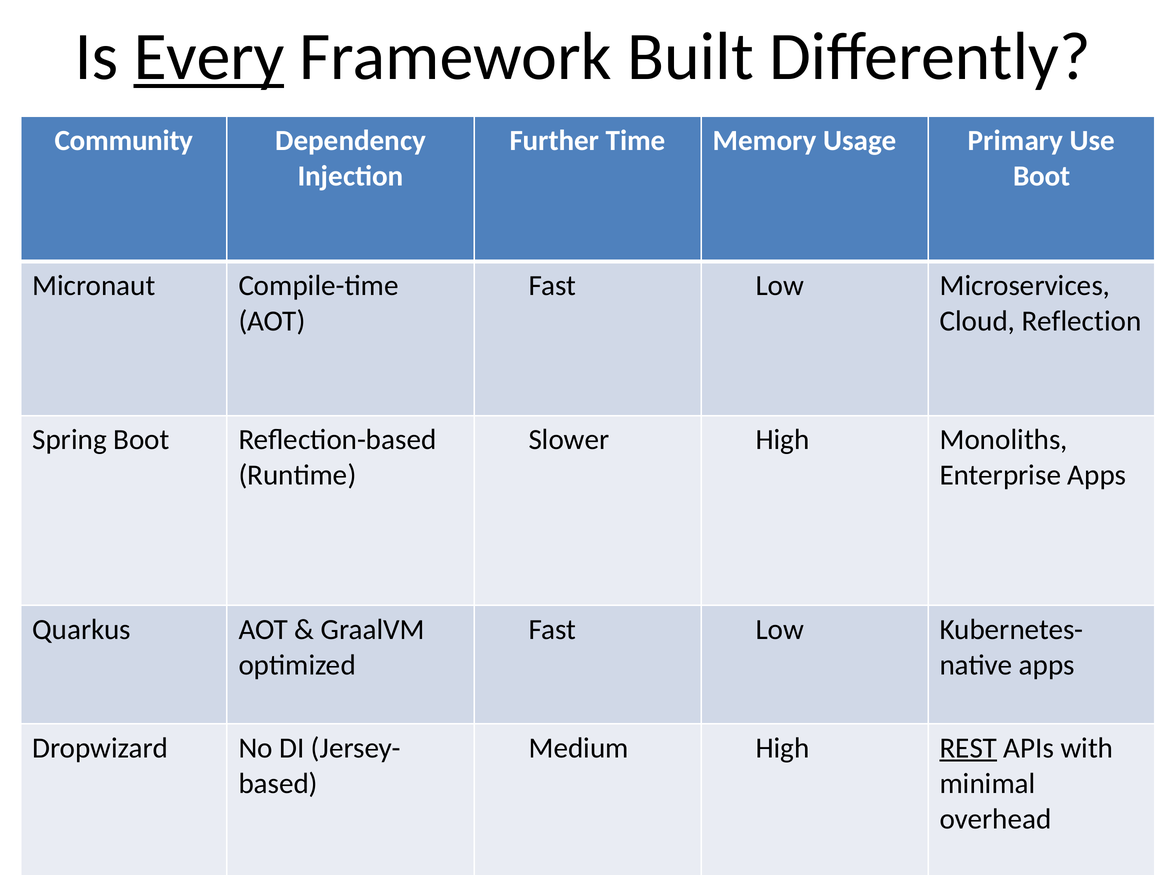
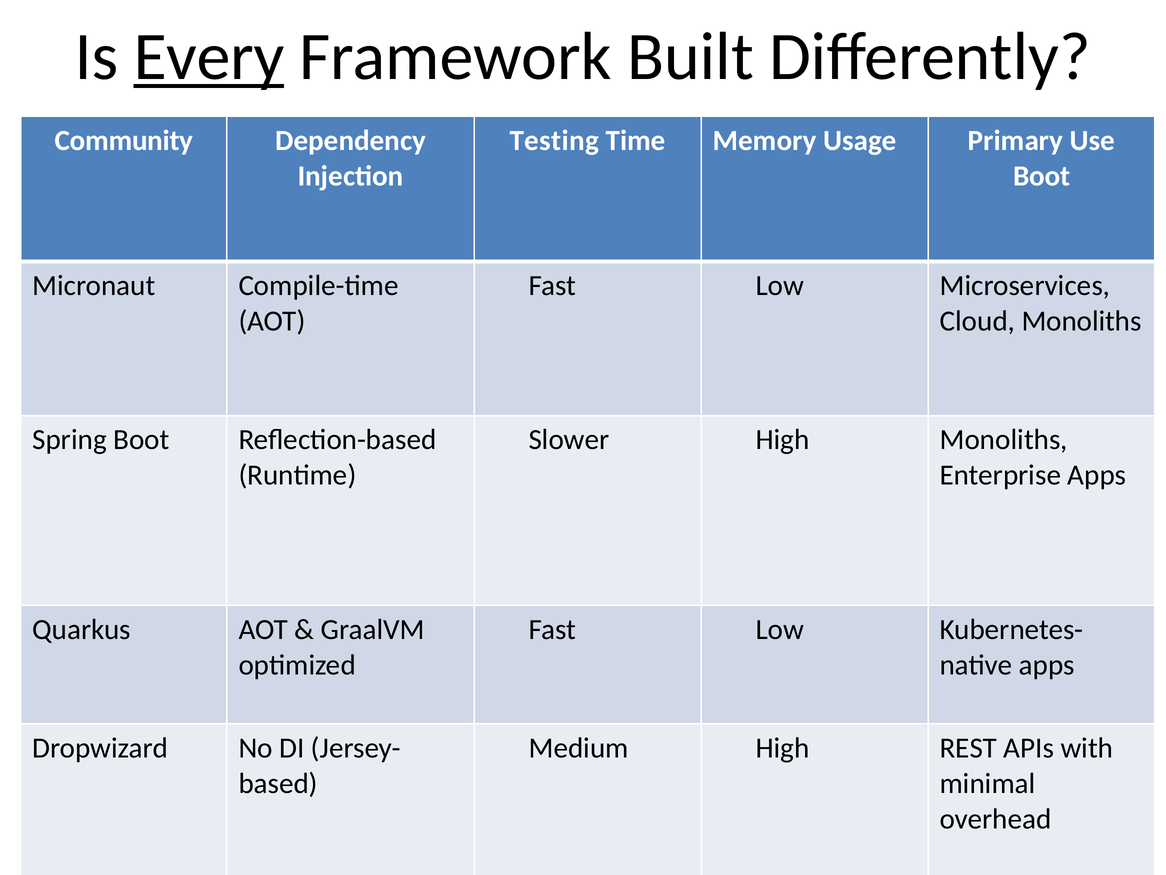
Further: Further -> Testing
Cloud Reflection: Reflection -> Monoliths
REST underline: present -> none
